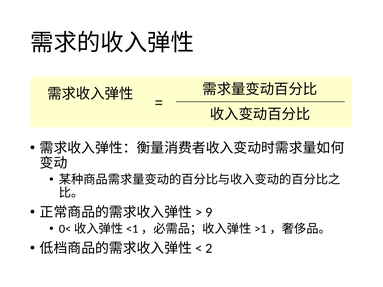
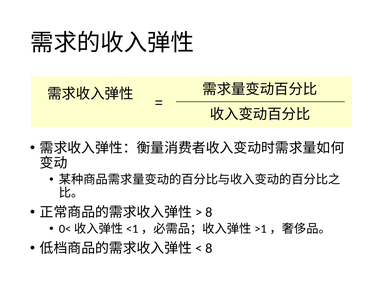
9 at (209, 212): 9 -> 8
2 at (209, 249): 2 -> 8
